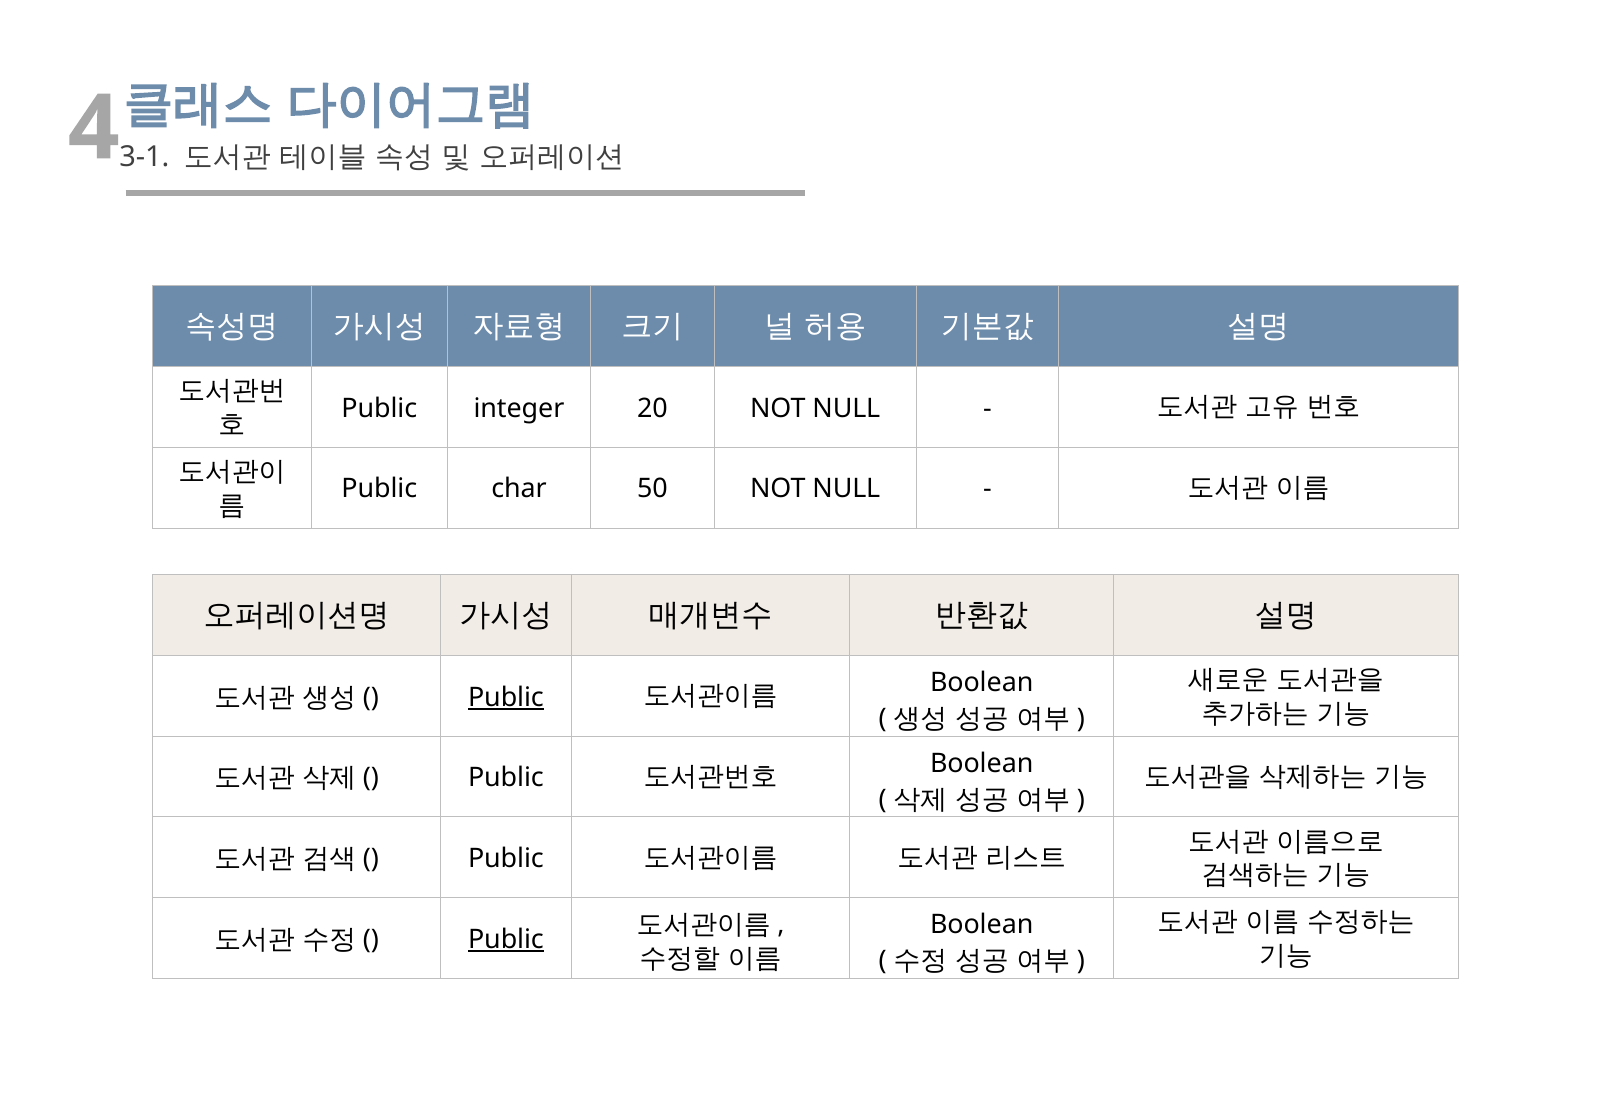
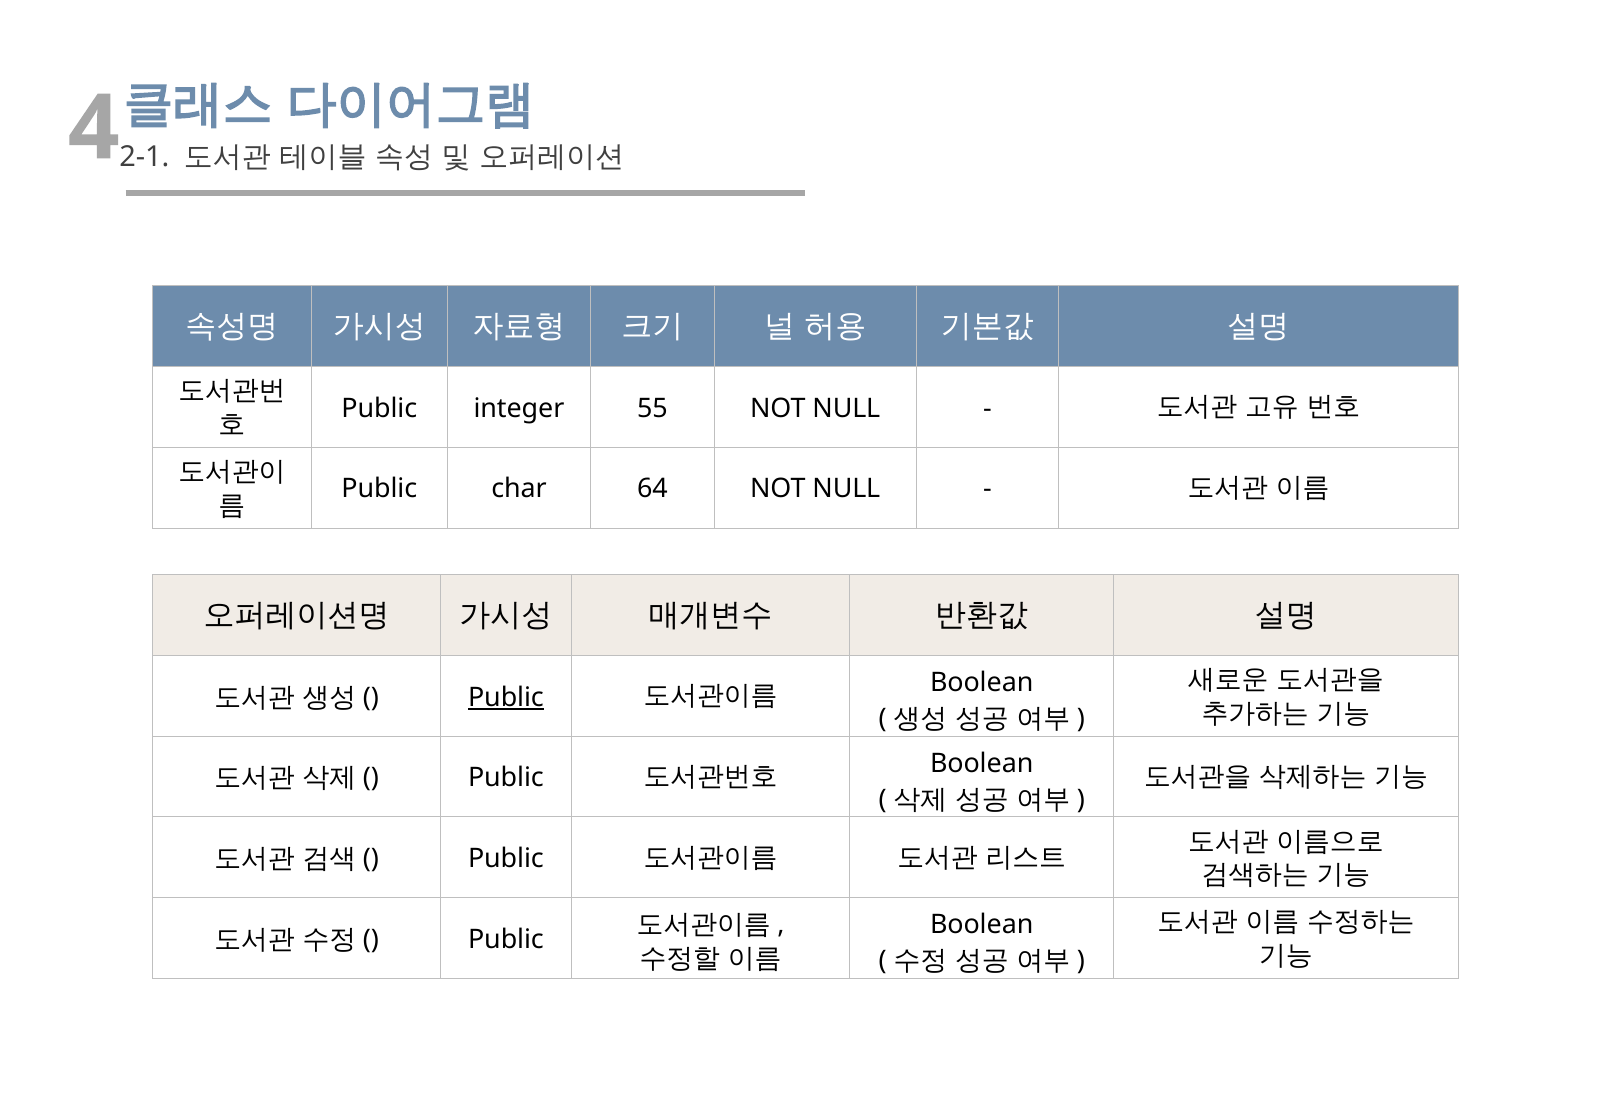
3-1: 3-1 -> 2-1
20: 20 -> 55
50: 50 -> 64
Public at (506, 940) underline: present -> none
